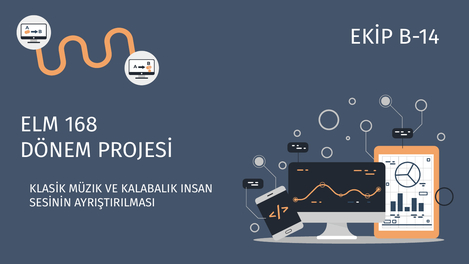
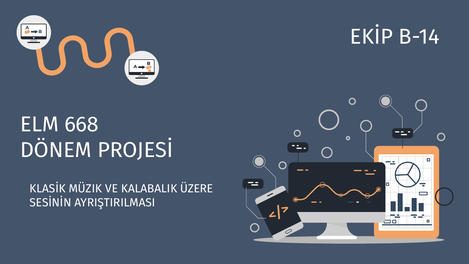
168: 168 -> 668
INSAN: INSAN -> ÜZERE
